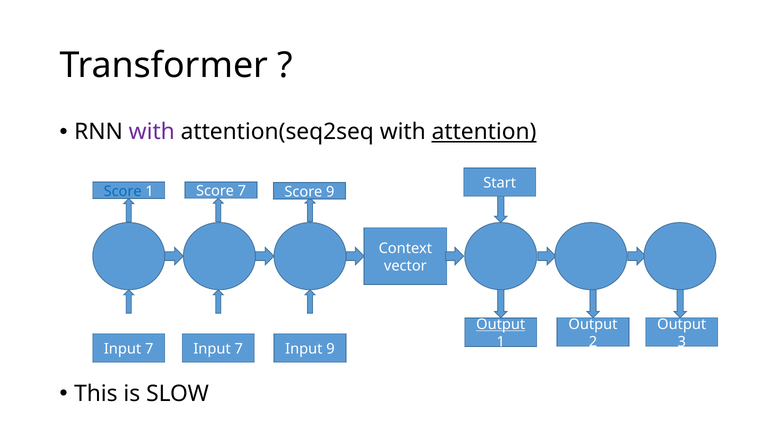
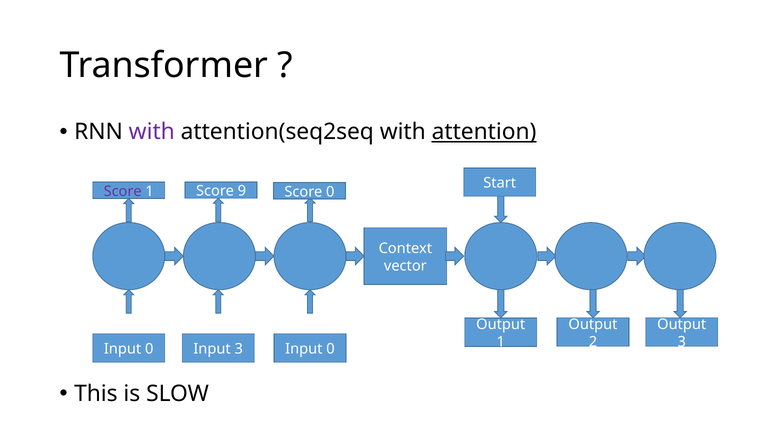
Score 7: 7 -> 9
Score at (123, 191) colour: blue -> purple
Score 9: 9 -> 0
Output at (501, 325) underline: present -> none
7 at (149, 349): 7 -> 0
7 at (239, 349): 7 -> 3
9 at (330, 349): 9 -> 0
